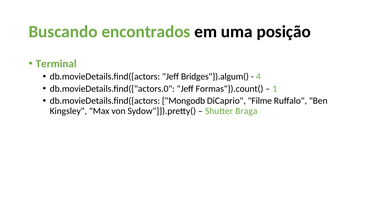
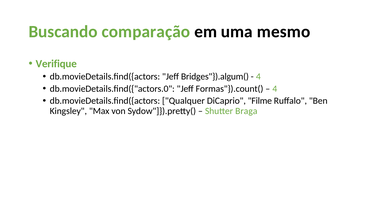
encontrados: encontrados -> comparação
posição: posição -> mesmo
Terminal: Terminal -> Verifique
1 at (275, 89): 1 -> 4
Mongodb: Mongodb -> Qualquer
